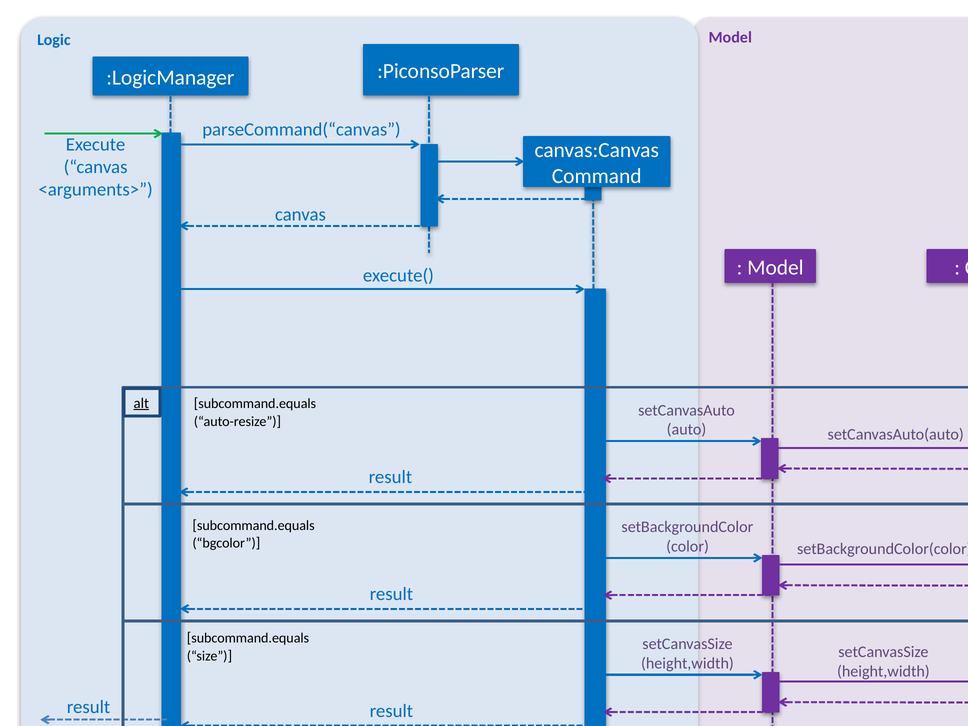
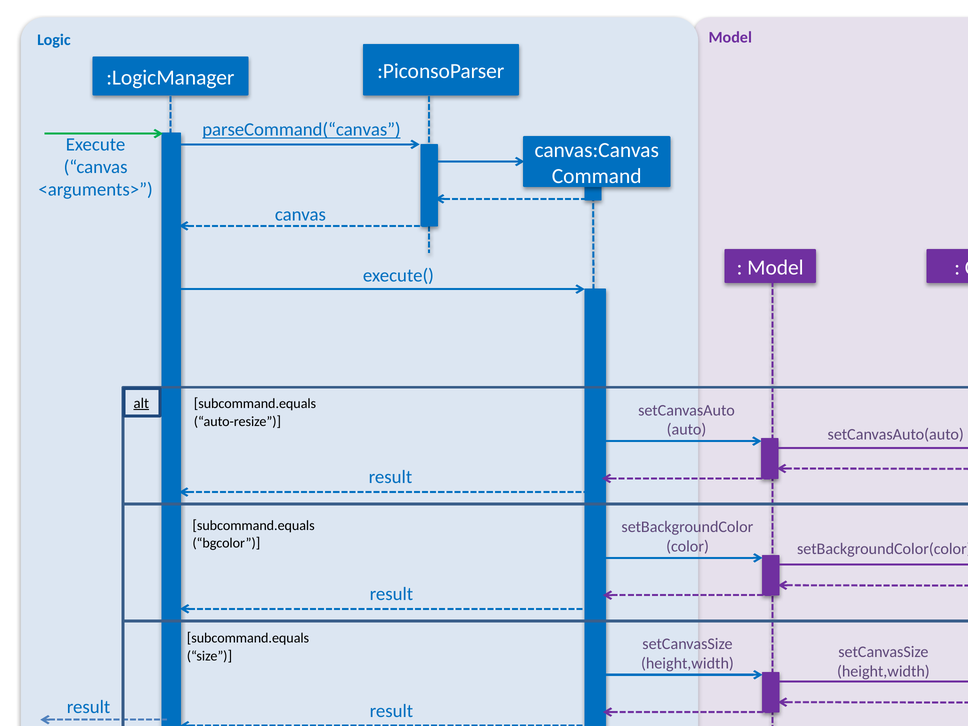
parseCommand(“canvas underline: none -> present
